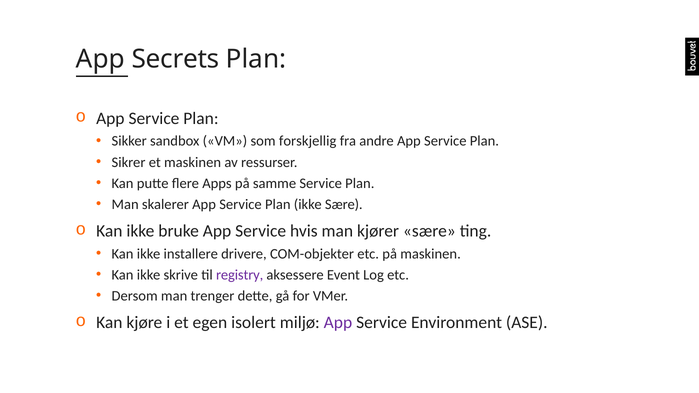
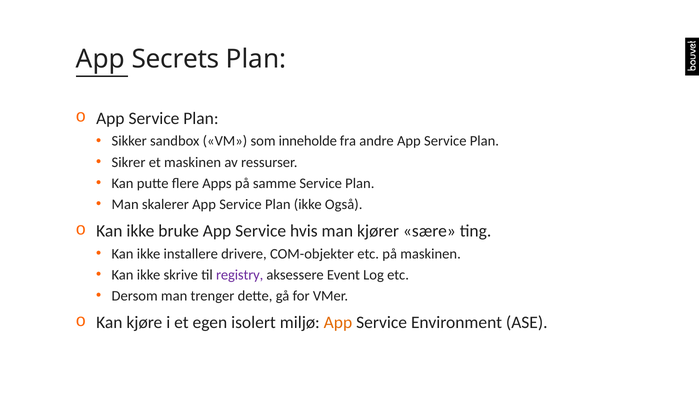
forskjellig: forskjellig -> inneholde
ikke Sære: Sære -> Også
App at (338, 323) colour: purple -> orange
